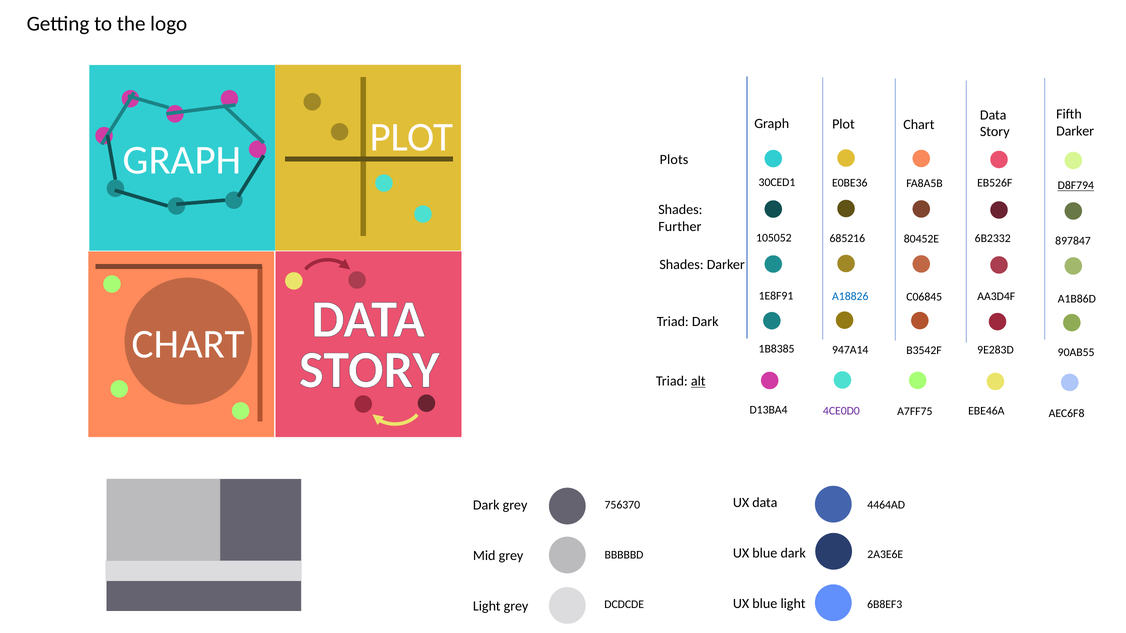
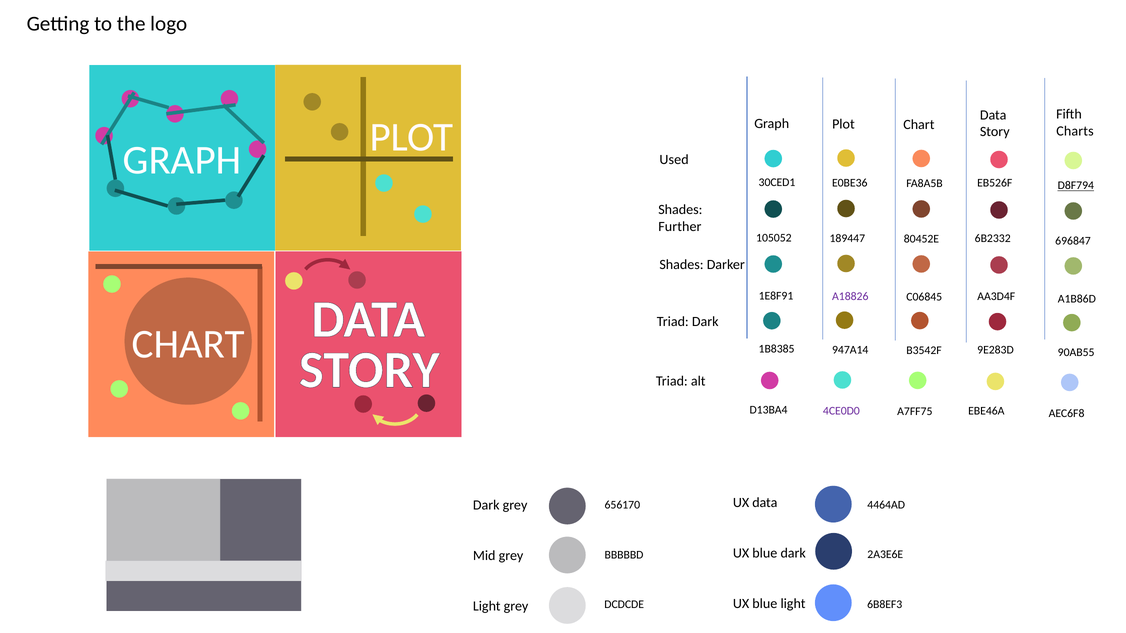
Plots: Plots -> Used
Darker at (1075, 131): Darker -> Charts
685216: 685216 -> 189447
897847: 897847 -> 696847
A18826 colour: blue -> purple
alt underline: present -> none
756370: 756370 -> 656170
